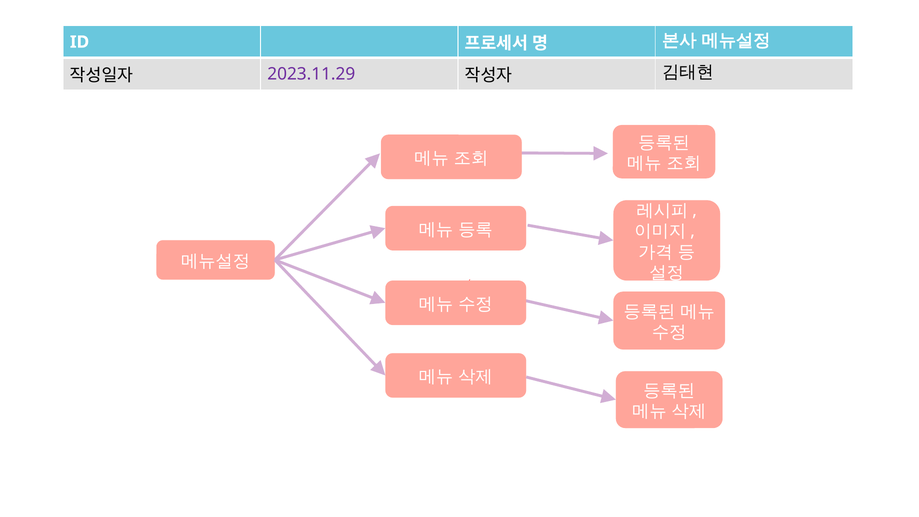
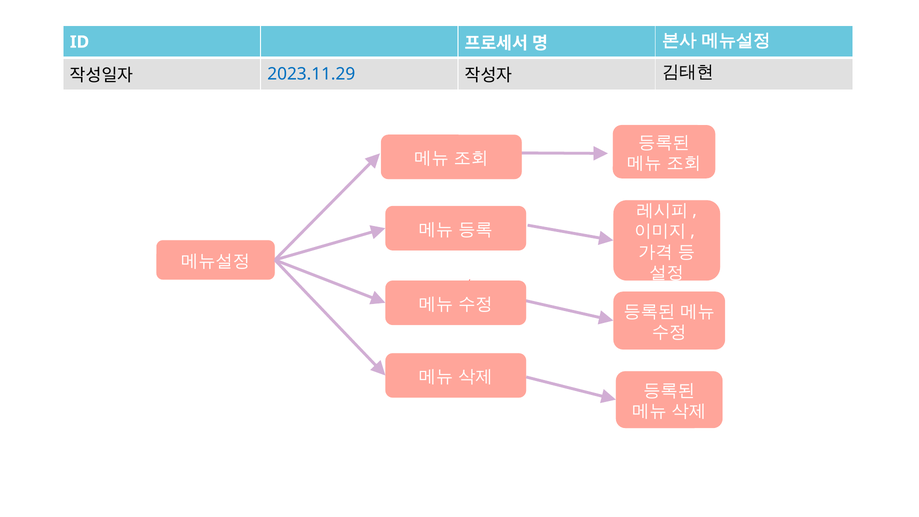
2023.11.29 colour: purple -> blue
